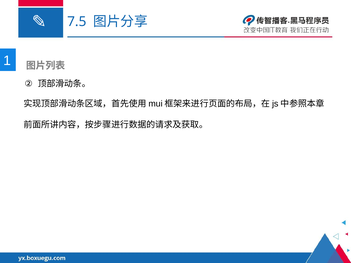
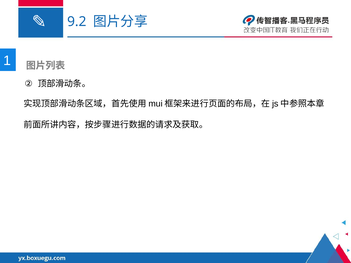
7.5: 7.5 -> 9.2
